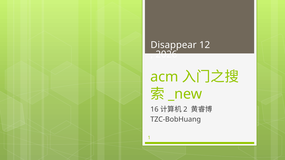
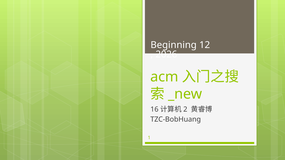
Disappear: Disappear -> Beginning
